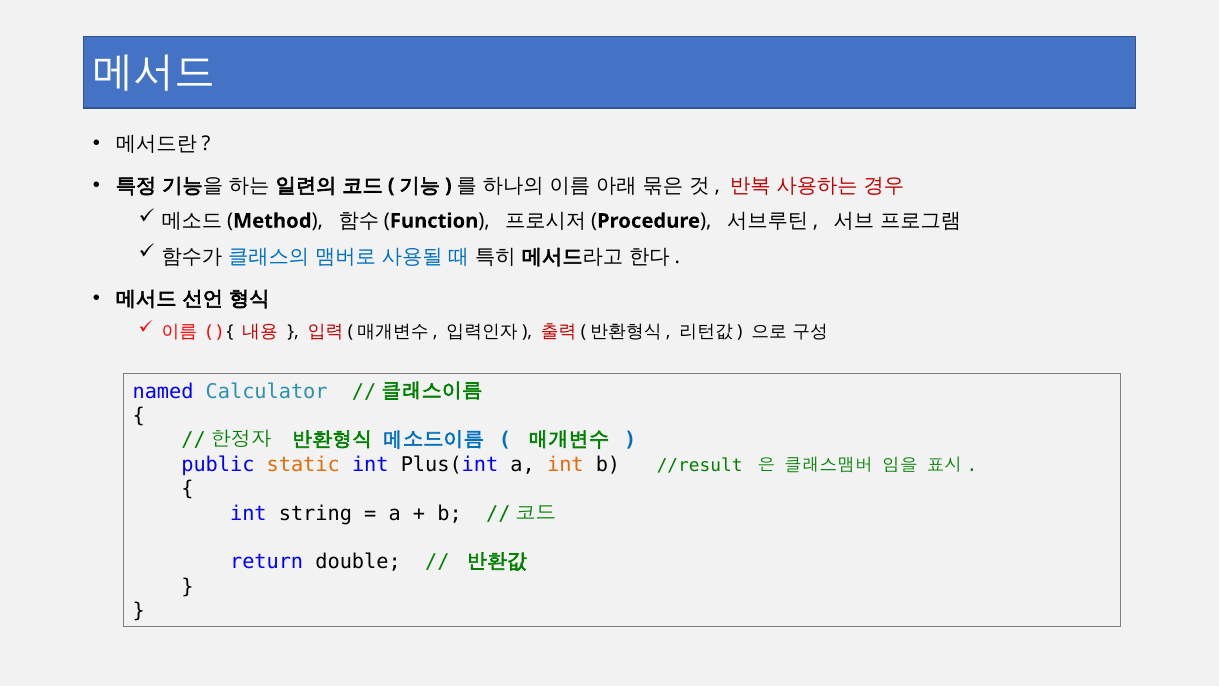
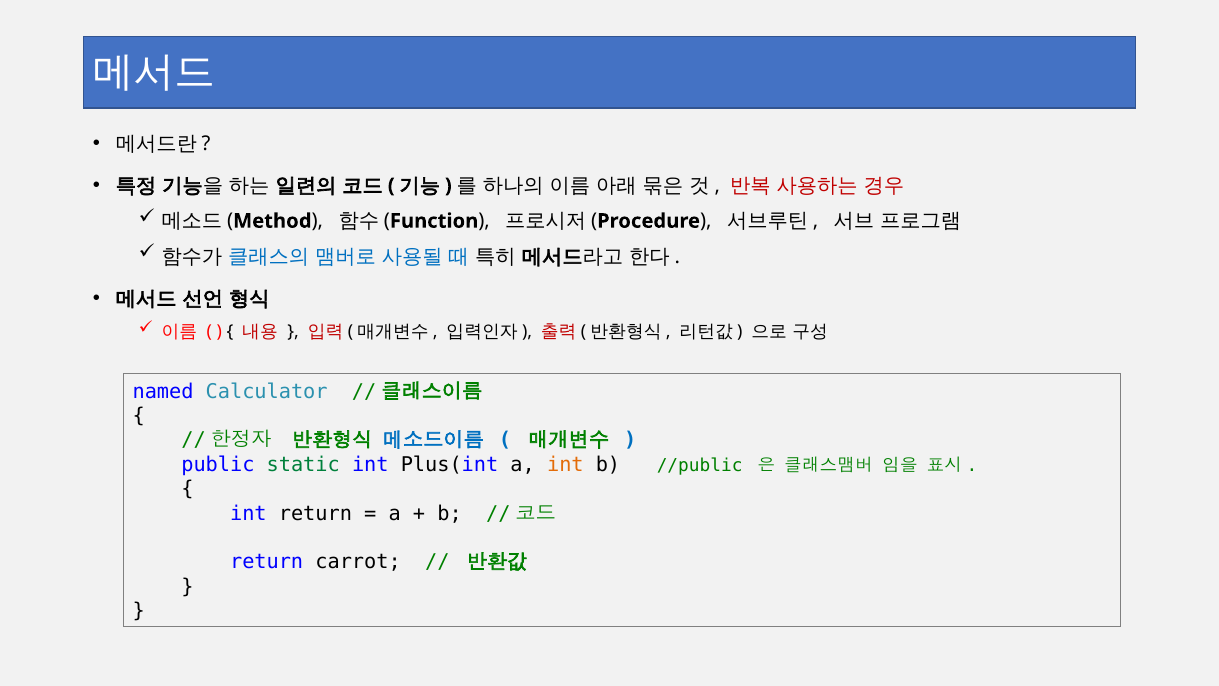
static colour: orange -> green
//result: //result -> //public
int string: string -> return
double: double -> carrot
